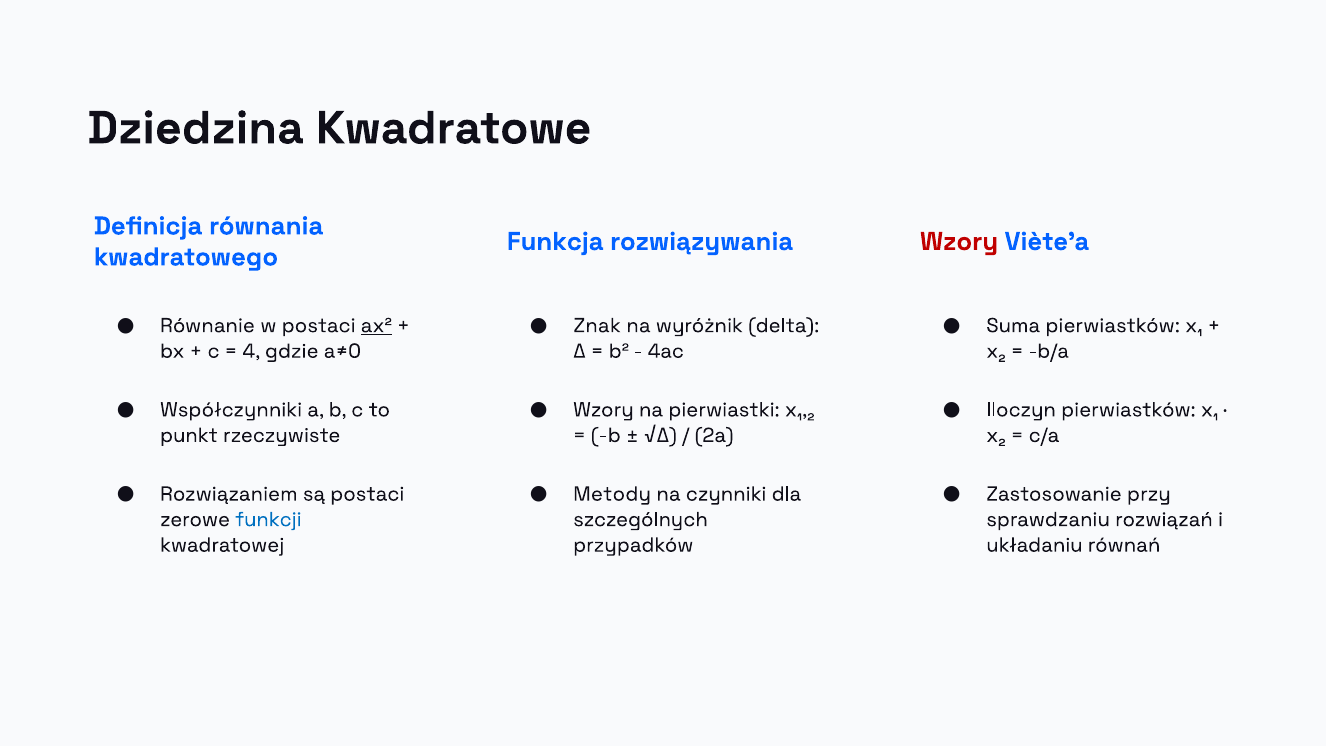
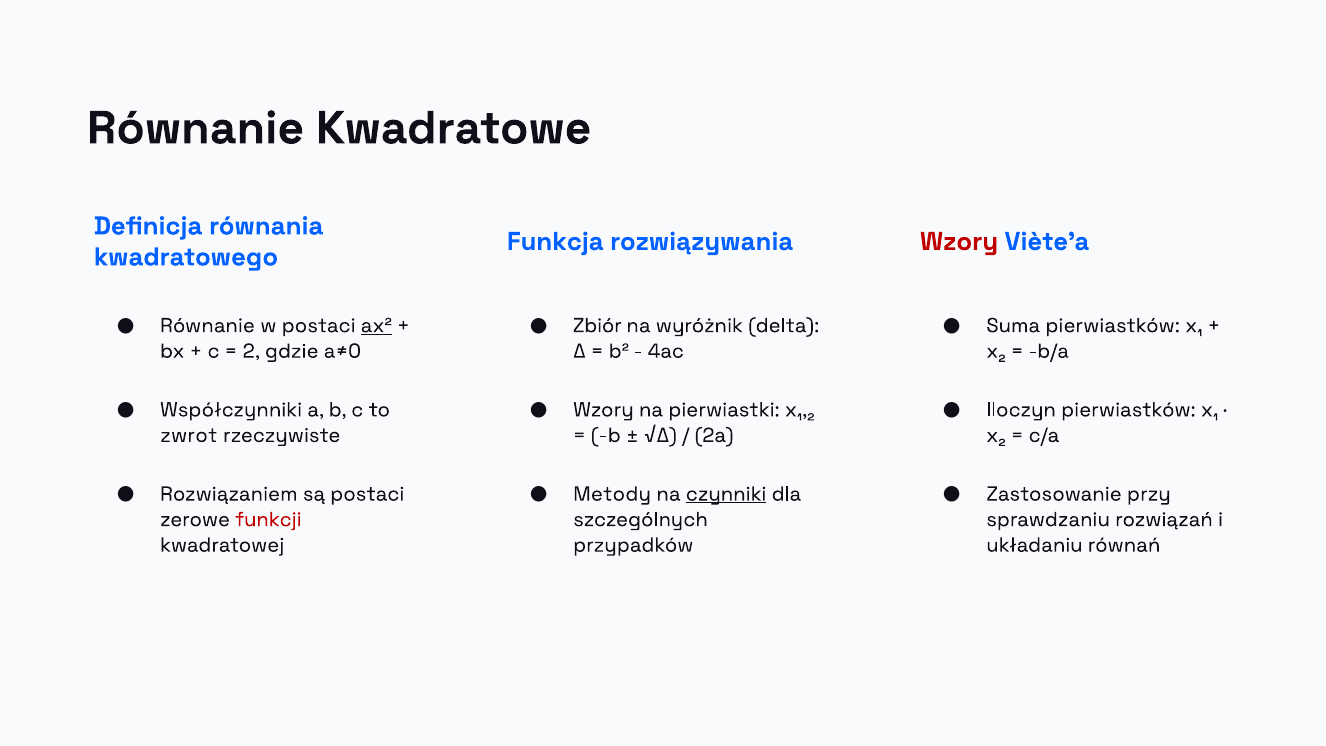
Dziedzina at (196, 128): Dziedzina -> Równanie
Znak: Znak -> Zbiór
4: 4 -> 2
punkt: punkt -> zwrot
czynniki underline: none -> present
funkcji colour: blue -> red
